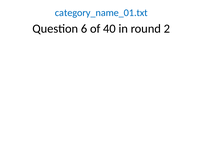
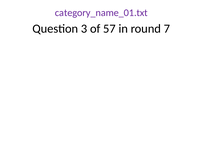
category_name_01.txt colour: blue -> purple
6: 6 -> 3
40: 40 -> 57
2: 2 -> 7
